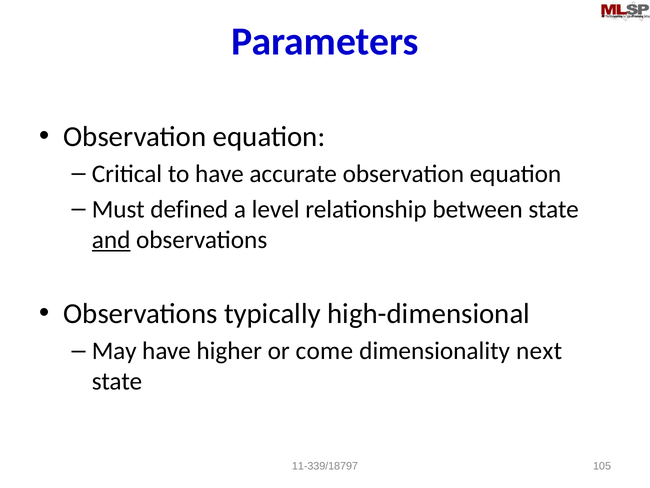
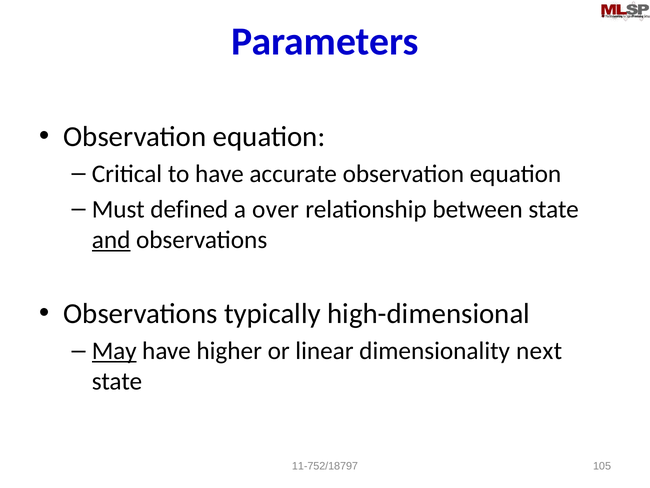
level: level -> over
May underline: none -> present
come: come -> linear
11-339/18797: 11-339/18797 -> 11-752/18797
